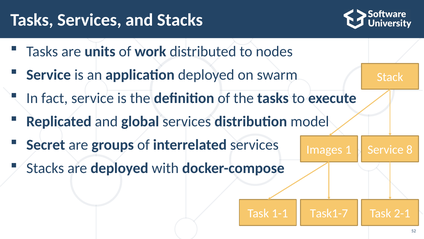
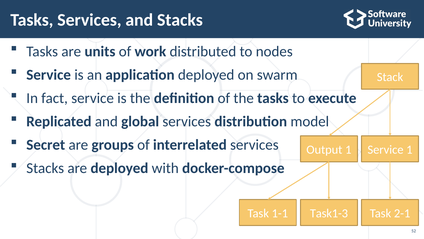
Images: Images -> Output
Service 8: 8 -> 1
Task1-7: Task1-7 -> Task1-3
